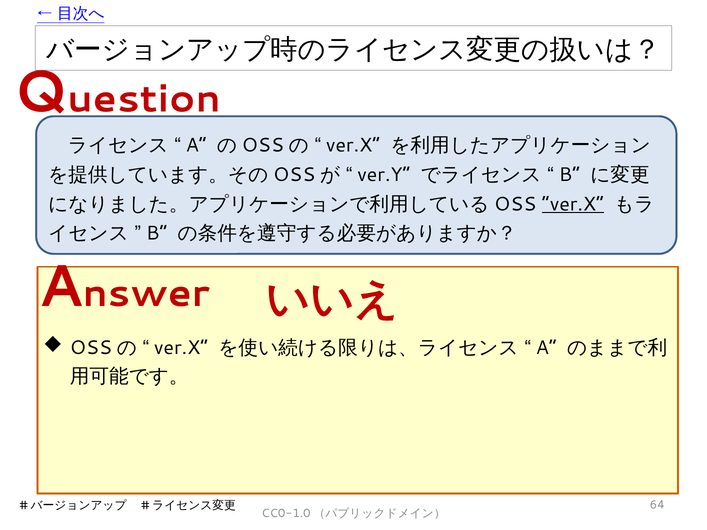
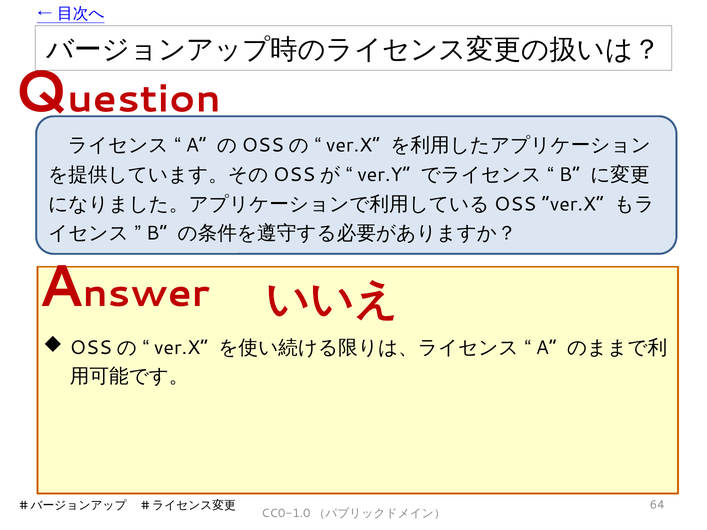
ver.X at (573, 204) underline: present -> none
